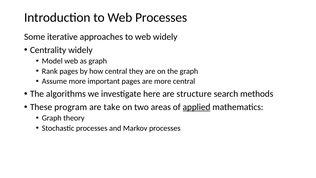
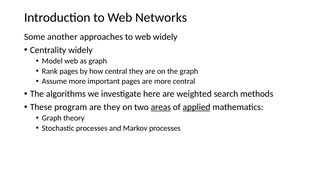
Web Processes: Processes -> Networks
iterative: iterative -> another
structure: structure -> weighted
are take: take -> they
areas underline: none -> present
